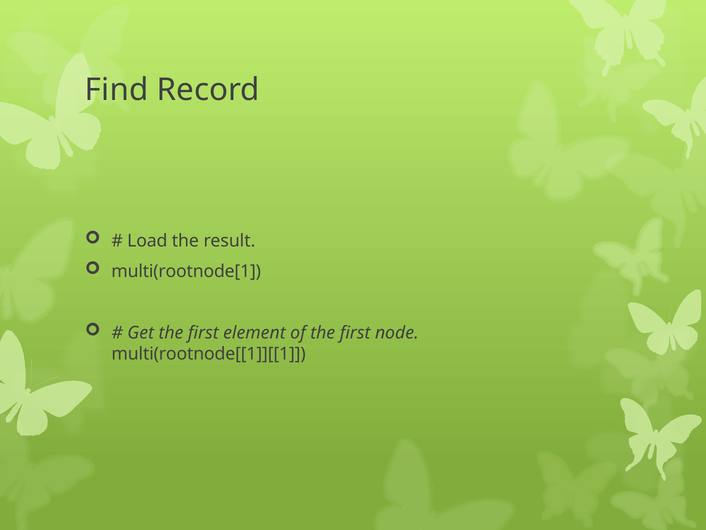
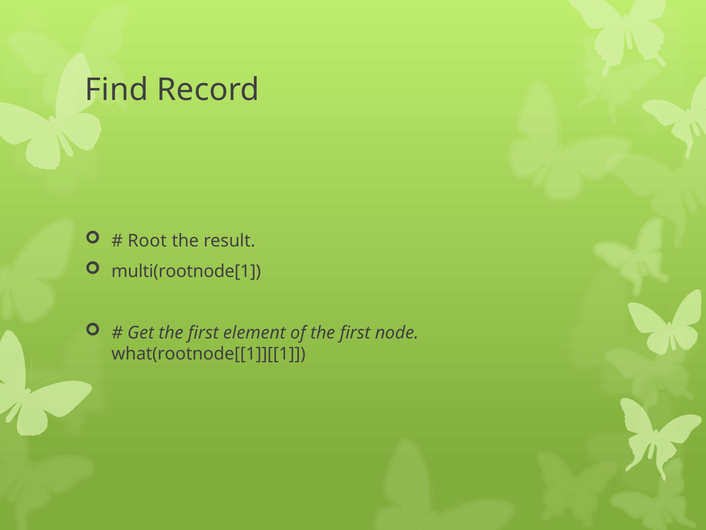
Load: Load -> Root
multi(rootnode[[1]][[1: multi(rootnode[[1]][[1 -> what(rootnode[[1]][[1
